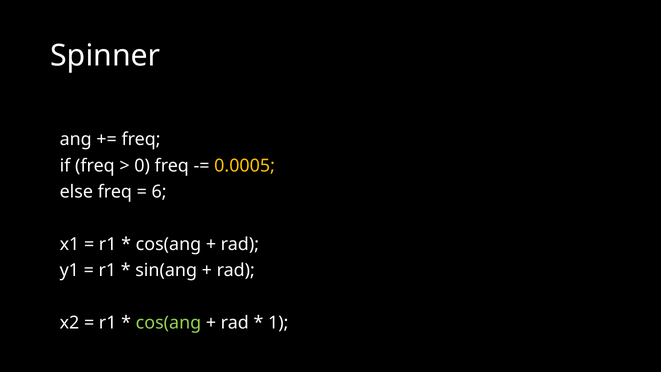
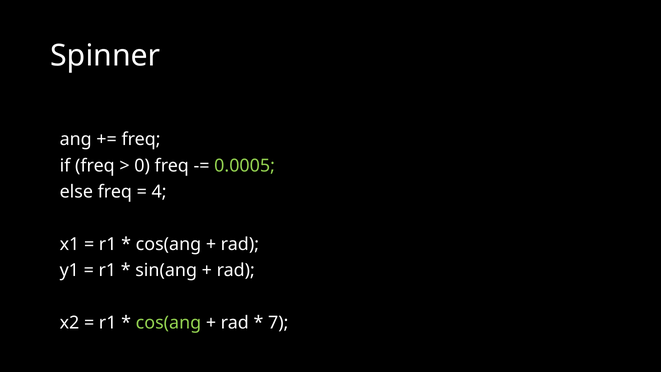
0.0005 colour: yellow -> light green
6: 6 -> 4
1: 1 -> 7
